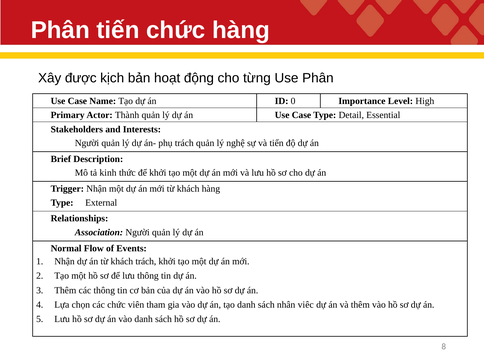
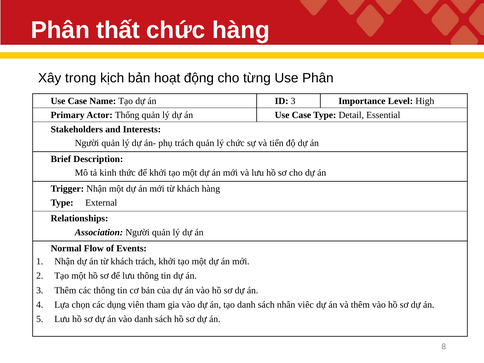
Phân tiến: tiến -> thất
được: được -> trong
ID 0: 0 -> 3
Thành: Thành -> Thống
lý nghệ: nghệ -> chức
các chức: chức -> dụng
